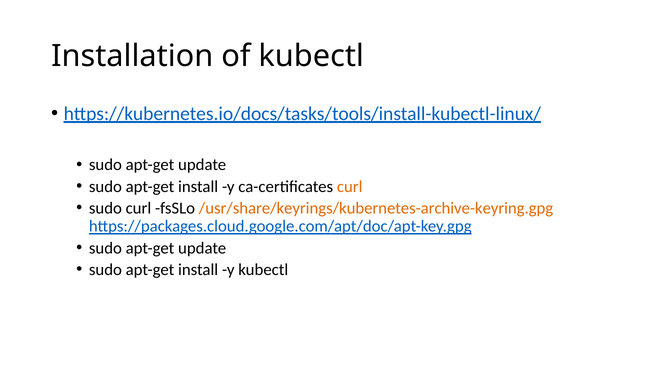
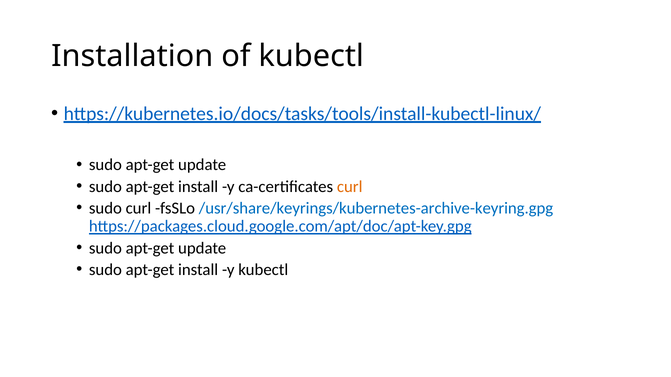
/usr/share/keyrings/kubernetes-archive-keyring.gpg colour: orange -> blue
